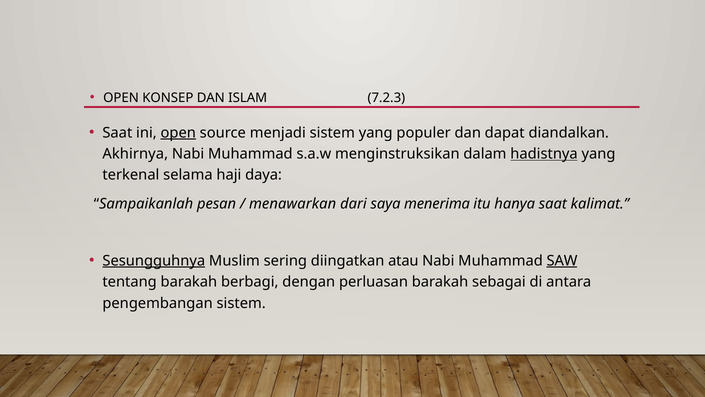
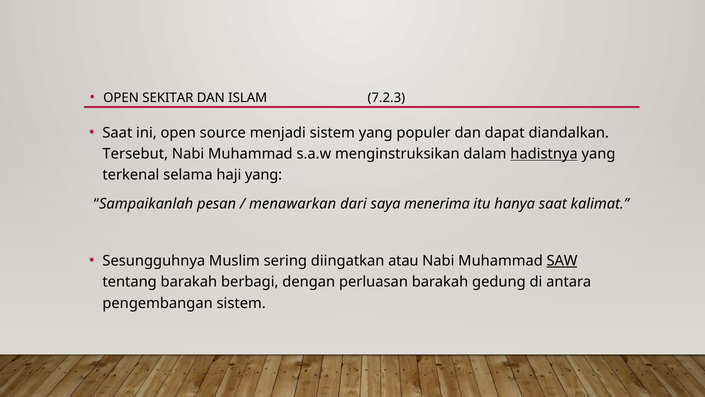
KONSEP: KONSEP -> SEKITAR
open at (178, 133) underline: present -> none
Akhirnya: Akhirnya -> Tersebut
haji daya: daya -> yang
Sesungguhnya underline: present -> none
sebagai: sebagai -> gedung
